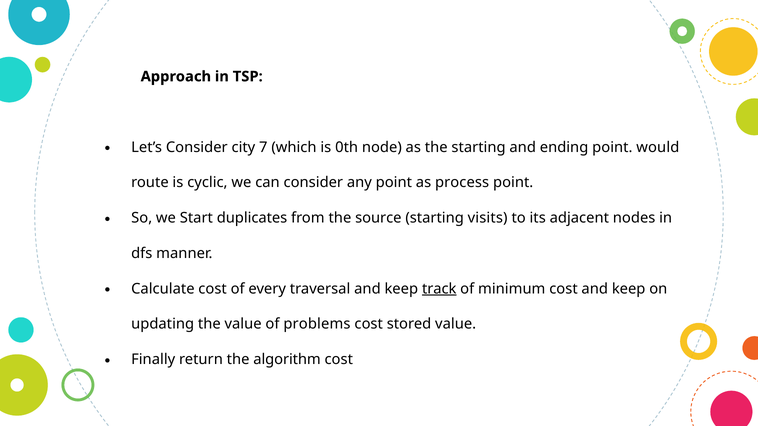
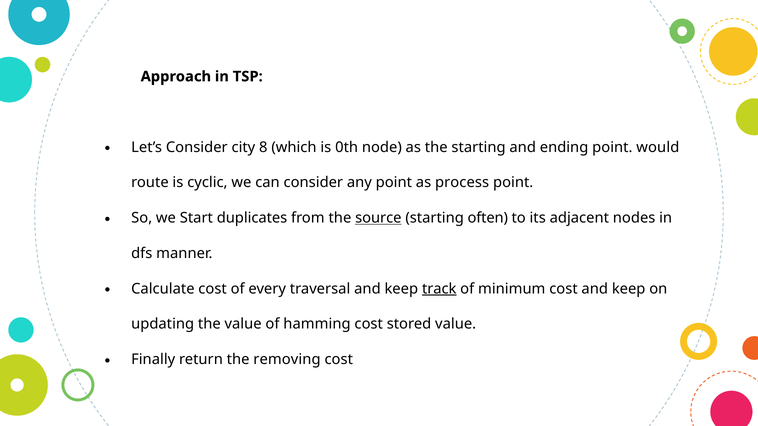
7: 7 -> 8
source underline: none -> present
visits: visits -> often
problems: problems -> hamming
algorithm: algorithm -> removing
